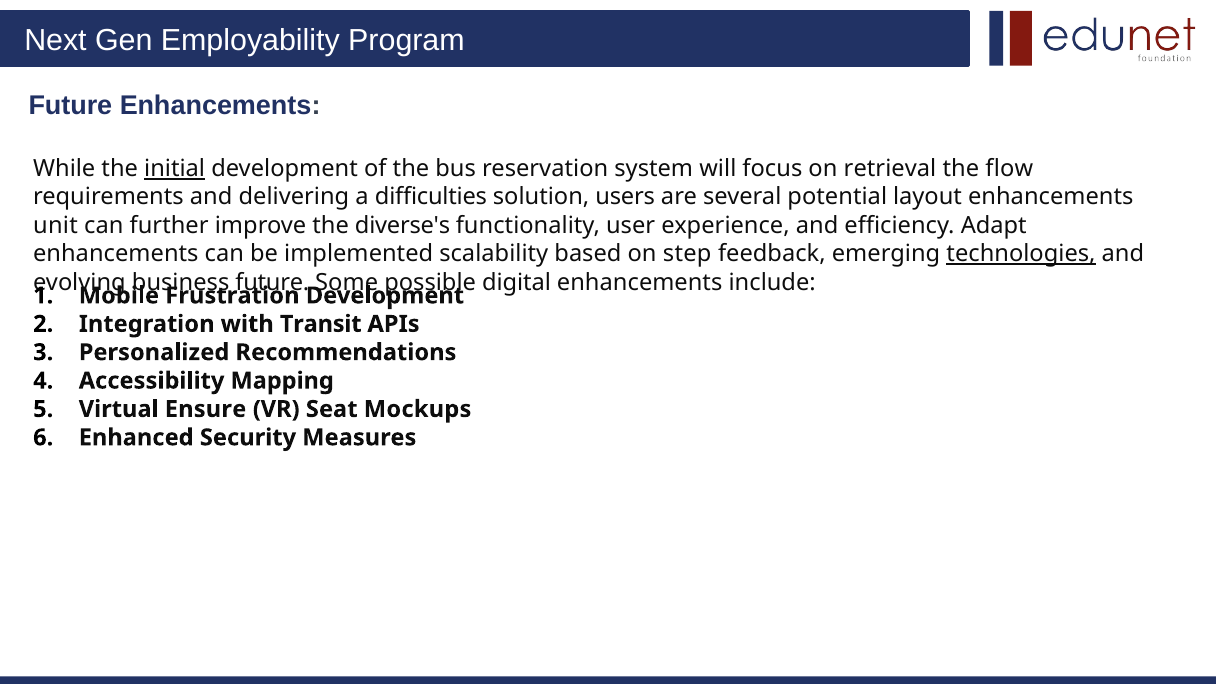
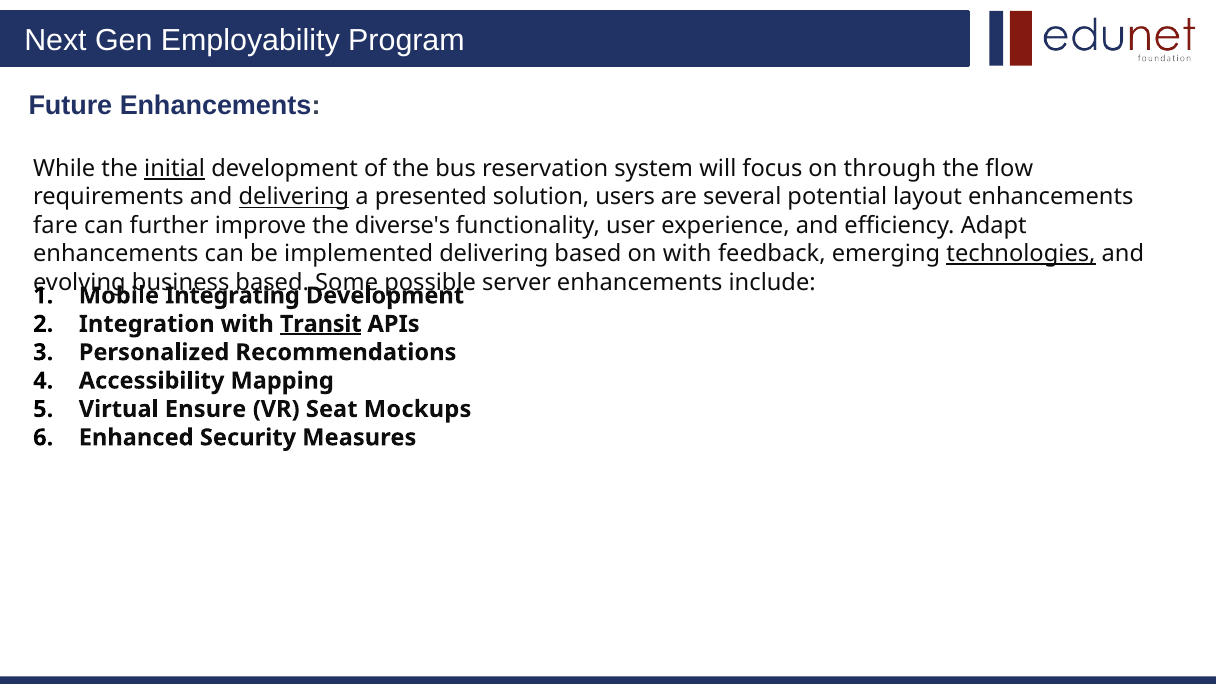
retrieval: retrieval -> through
delivering at (294, 197) underline: none -> present
difficulties: difficulties -> presented
unit: unit -> fare
implemented scalability: scalability -> delivering
on step: step -> with
business future: future -> based
digital: digital -> server
Frustration: Frustration -> Integrating
Transit underline: none -> present
